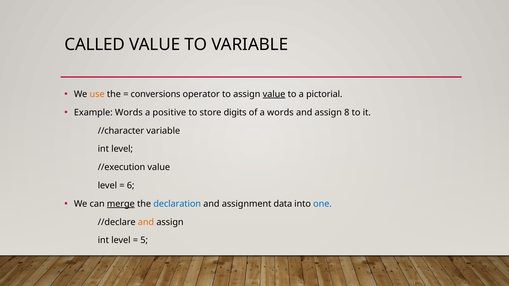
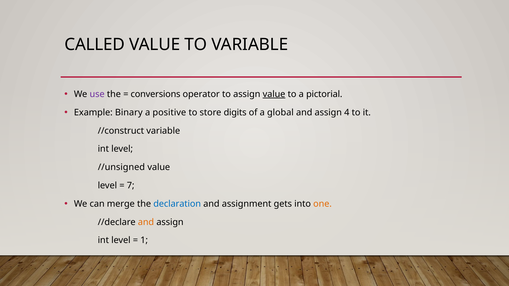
use colour: orange -> purple
Example Words: Words -> Binary
a words: words -> global
8: 8 -> 4
//character: //character -> //construct
//execution: //execution -> //unsigned
6: 6 -> 7
merge underline: present -> none
data: data -> gets
one colour: blue -> orange
5: 5 -> 1
